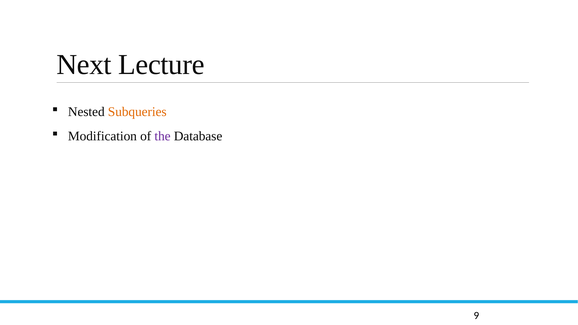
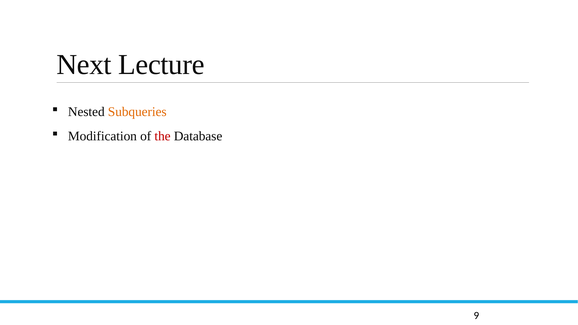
the colour: purple -> red
